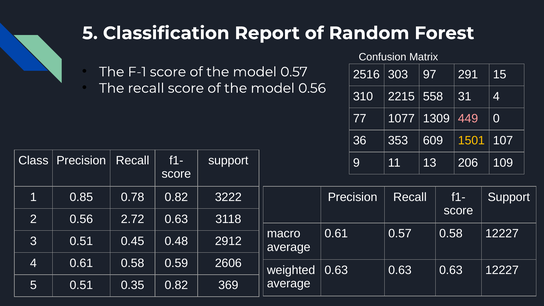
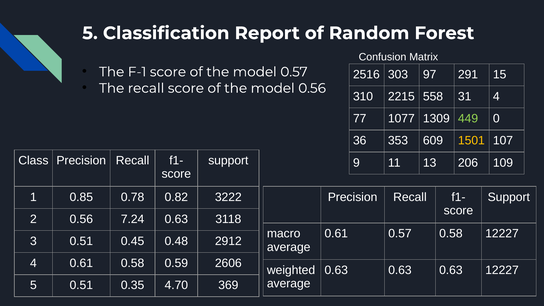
449 colour: pink -> light green
2.72: 2.72 -> 7.24
0.35 0.82: 0.82 -> 4.70
